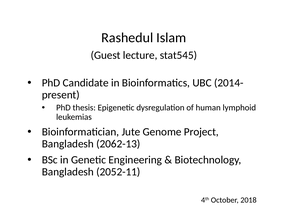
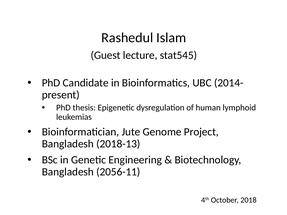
2062-13: 2062-13 -> 2018-13
2052-11: 2052-11 -> 2056-11
